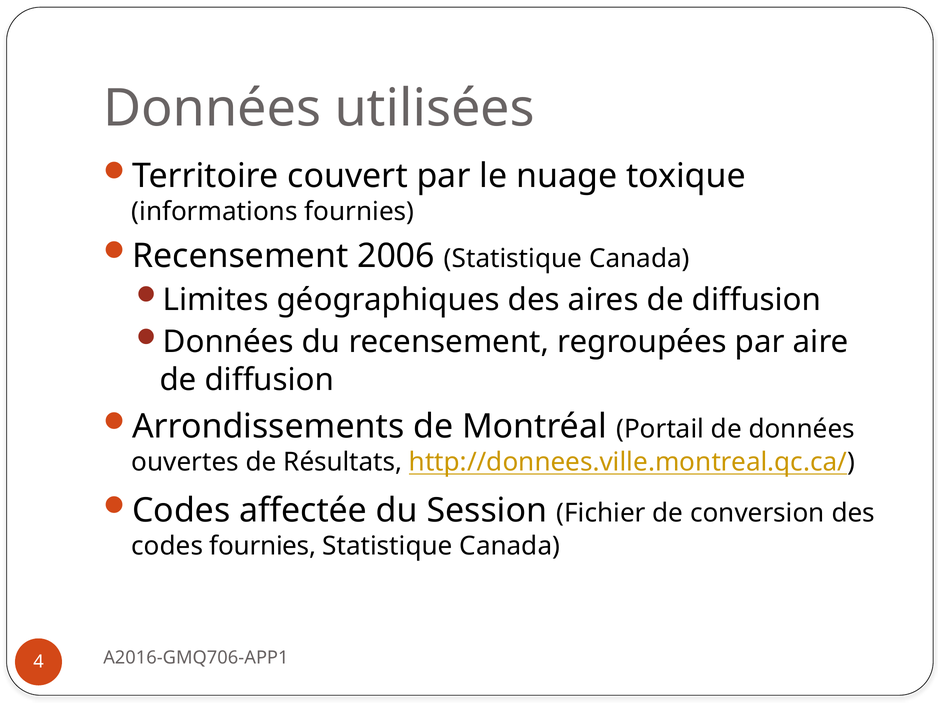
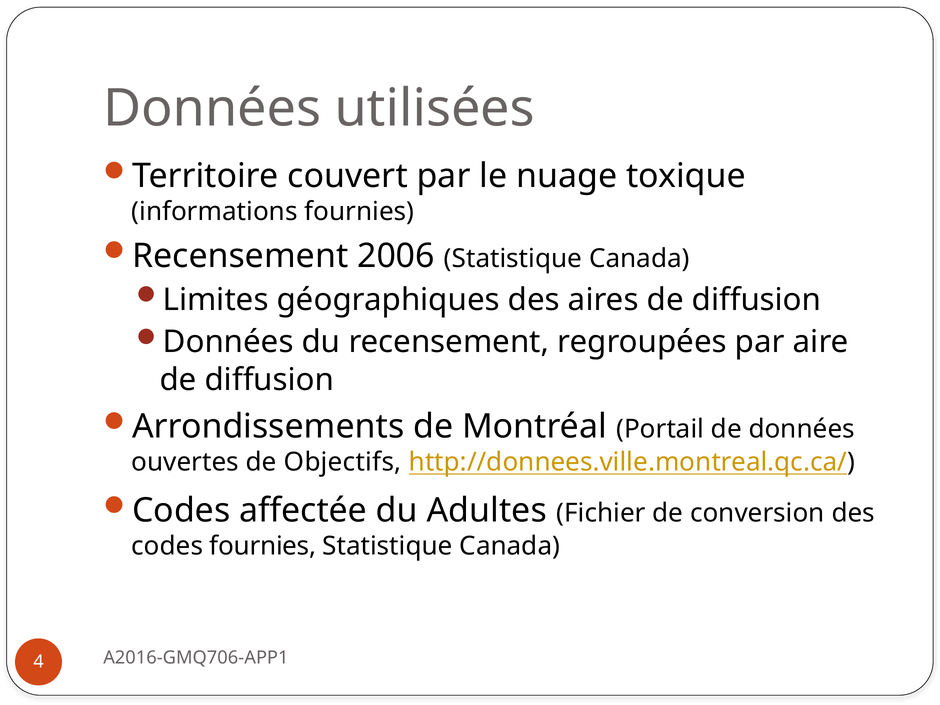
Résultats: Résultats -> Objectifs
Session: Session -> Adultes
